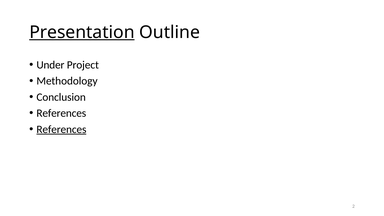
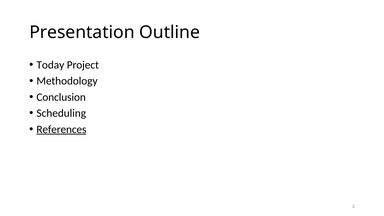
Presentation underline: present -> none
Under: Under -> Today
References at (61, 113): References -> Scheduling
